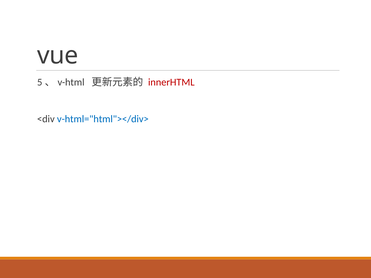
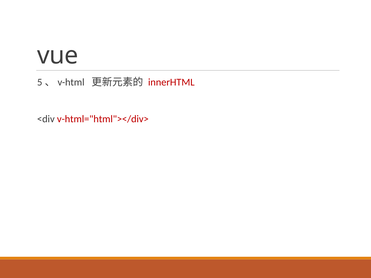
v-html="html"></div> colour: blue -> red
